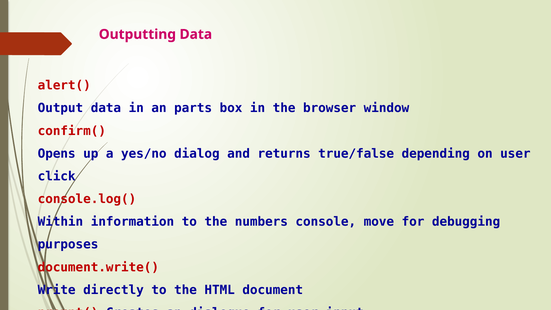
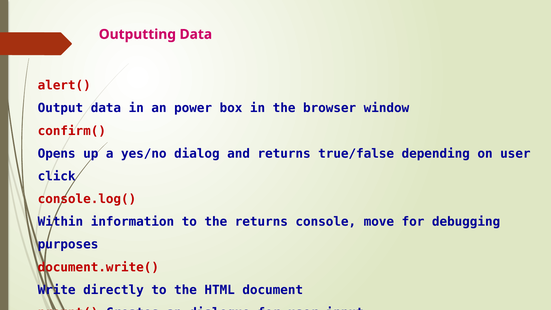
parts: parts -> power
the numbers: numbers -> returns
